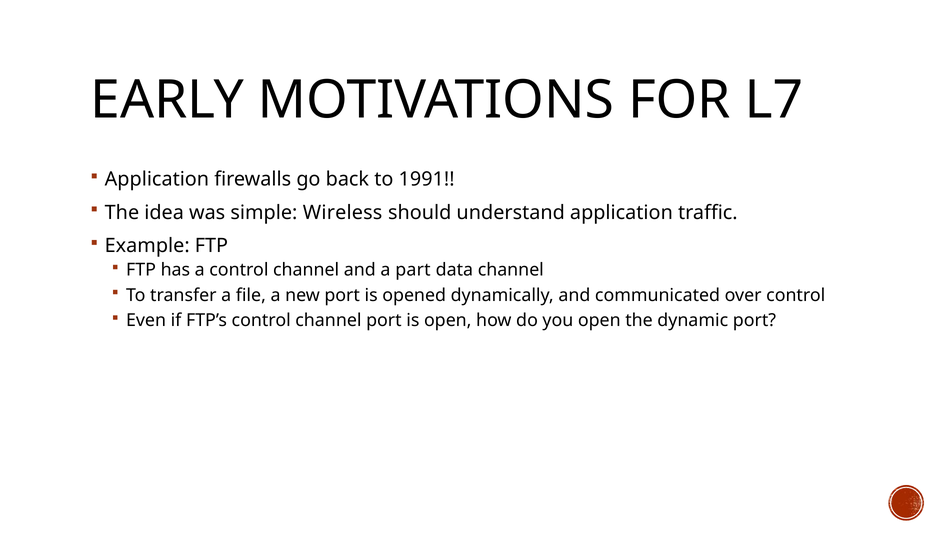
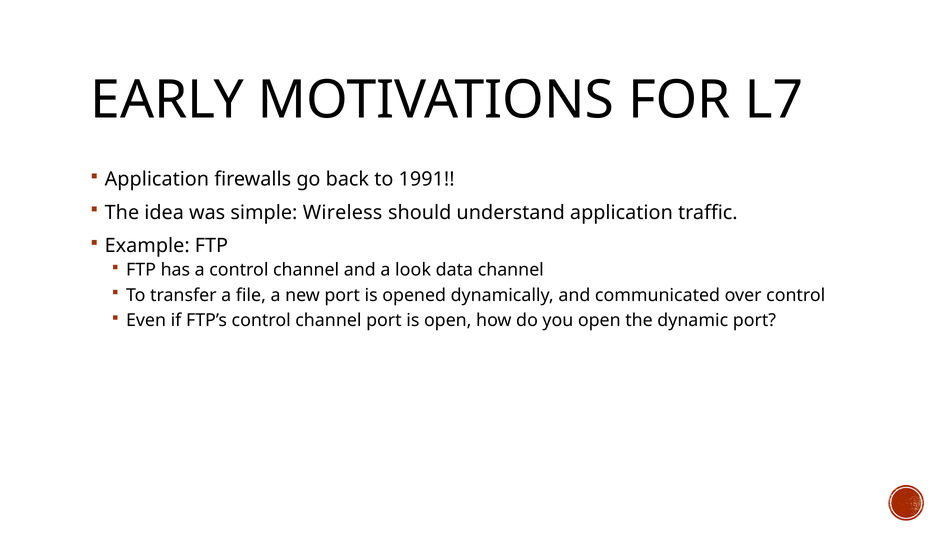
part: part -> look
